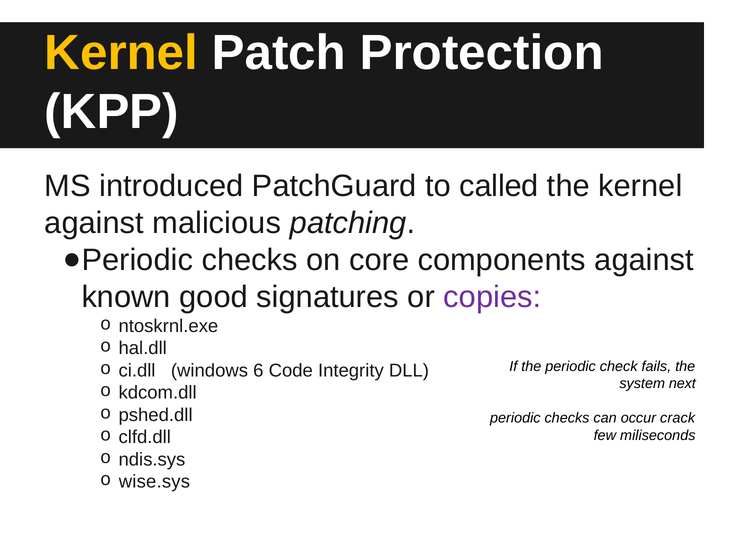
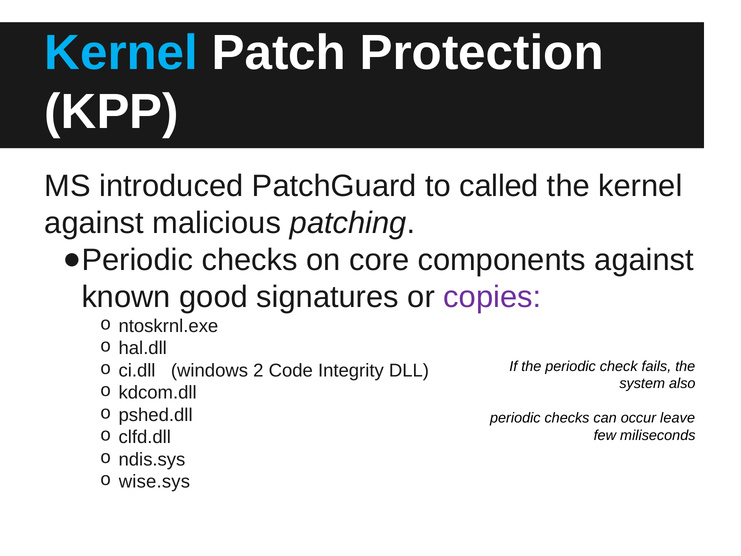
Kernel at (121, 53) colour: yellow -> light blue
6: 6 -> 2
next: next -> also
crack: crack -> leave
